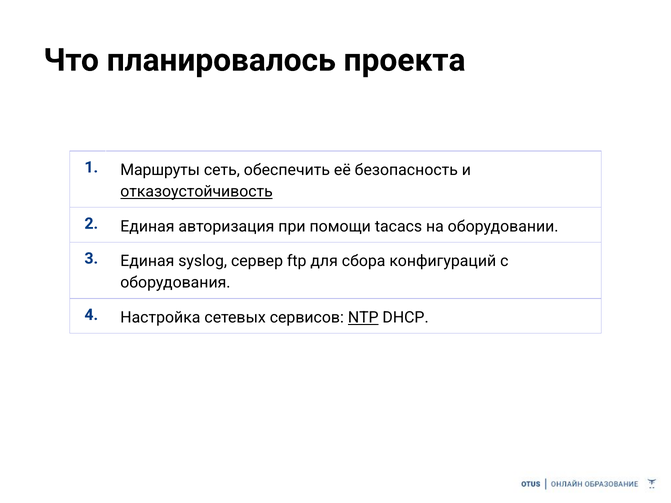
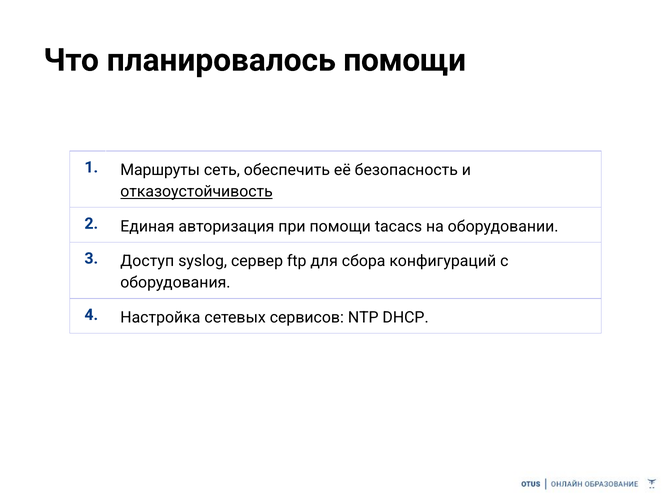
планировалось проекта: проекта -> помощи
3 Единая: Единая -> Доступ
NTP underline: present -> none
